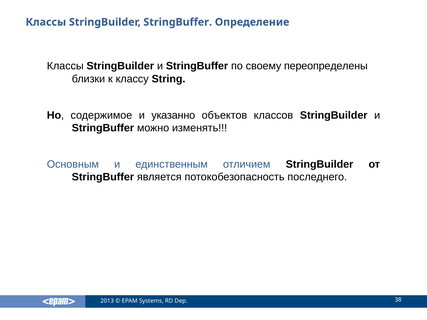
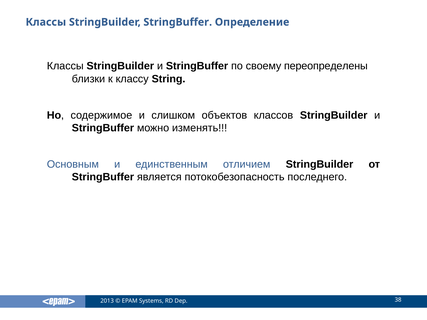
указанно: указанно -> слишком
